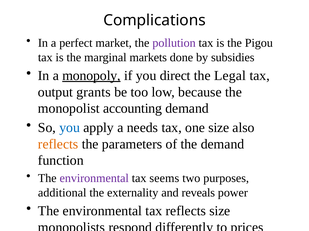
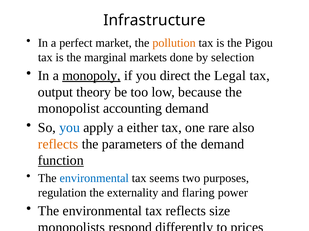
Complications: Complications -> Infrastructure
pollution colour: purple -> orange
subsidies: subsidies -> selection
grants: grants -> theory
needs: needs -> either
one size: size -> rare
function underline: none -> present
environmental at (94, 179) colour: purple -> blue
additional: additional -> regulation
reveals: reveals -> flaring
